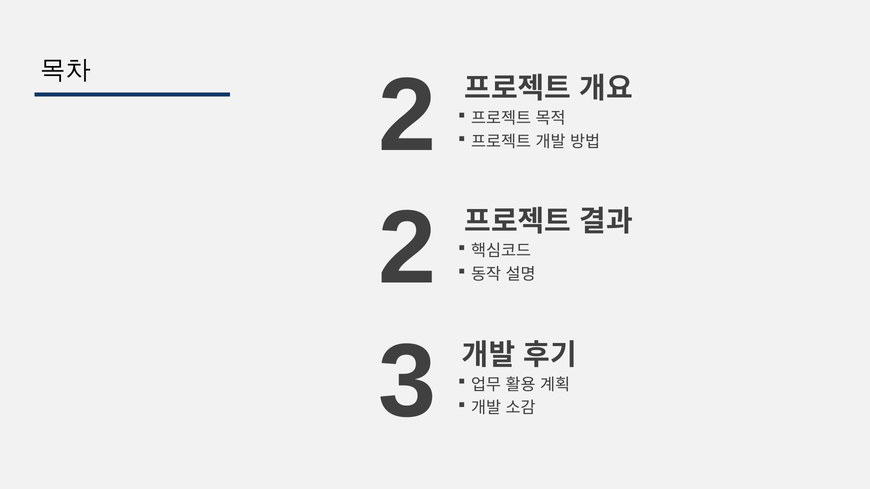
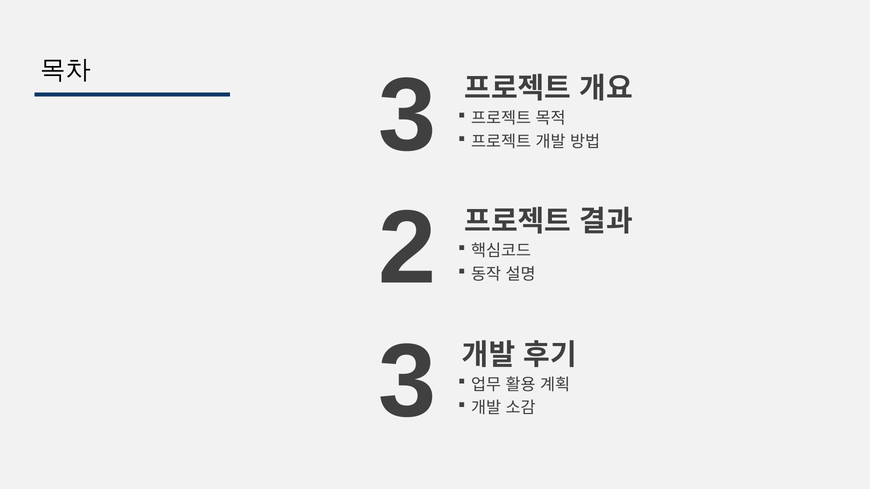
2 at (407, 116): 2 -> 3
